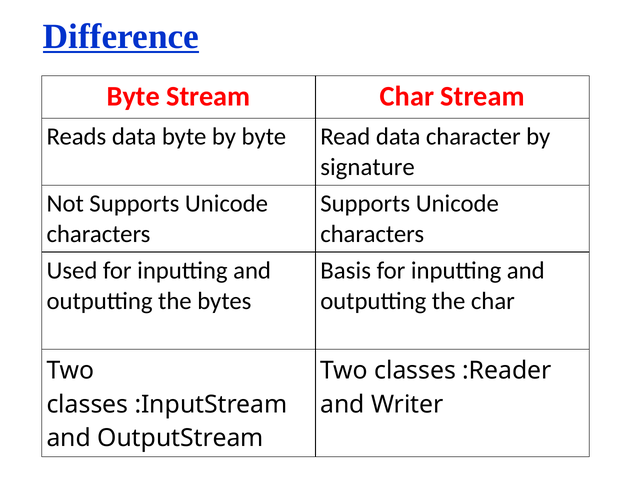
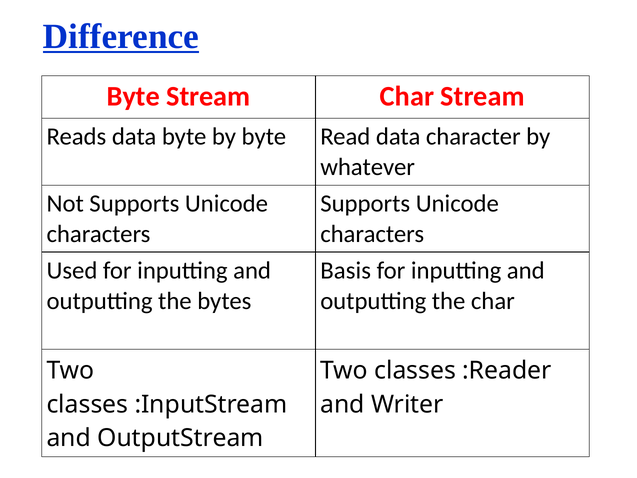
signature: signature -> whatever
